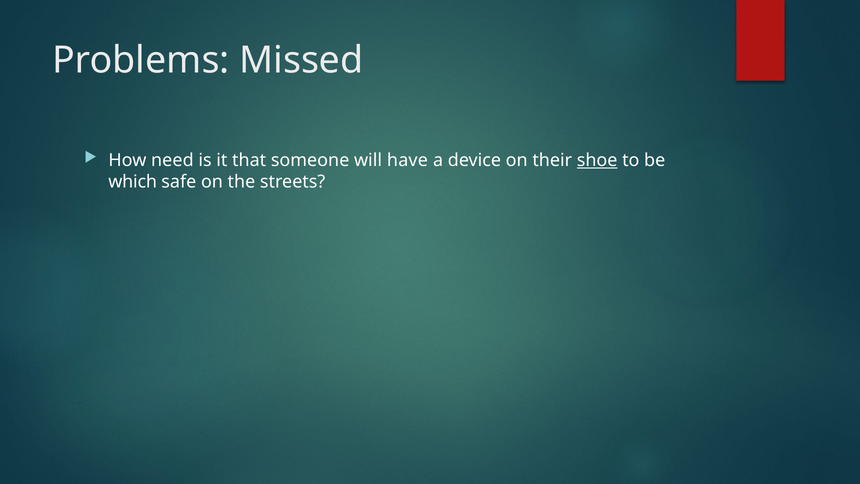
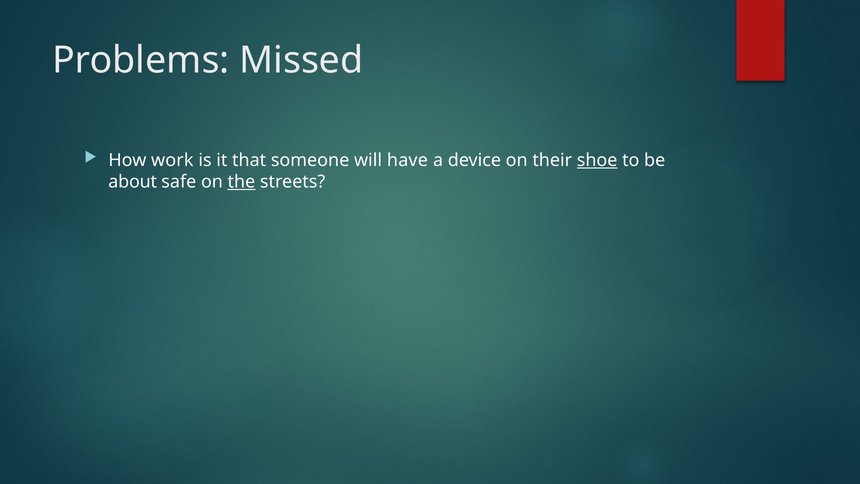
need: need -> work
which: which -> about
the underline: none -> present
